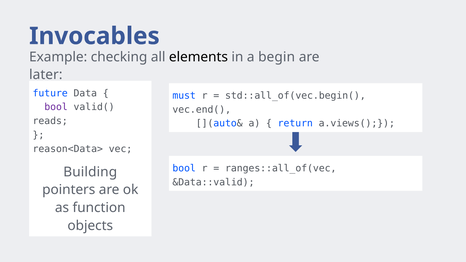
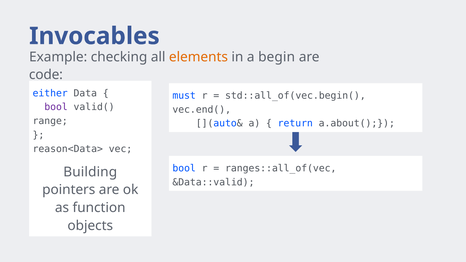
elements colour: black -> orange
later: later -> code
future: future -> either
reads: reads -> range
a.views(: a.views( -> a.about(
